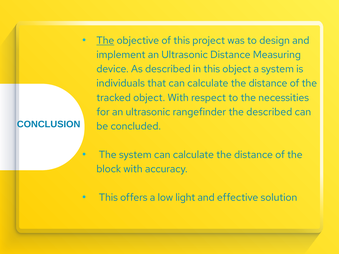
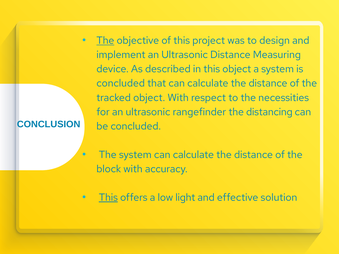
individuals at (121, 83): individuals -> concluded
the described: described -> distancing
This at (108, 198) underline: none -> present
